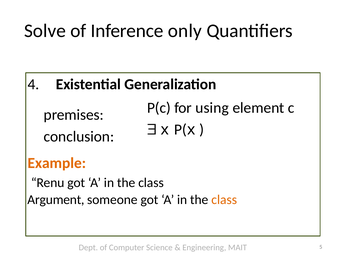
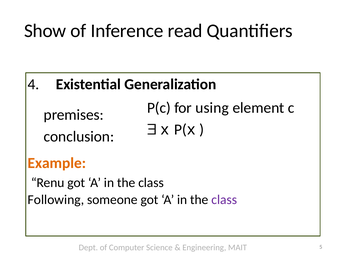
Solve: Solve -> Show
only: only -> read
Argument: Argument -> Following
class at (224, 200) colour: orange -> purple
